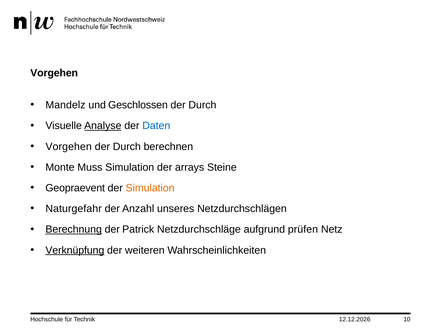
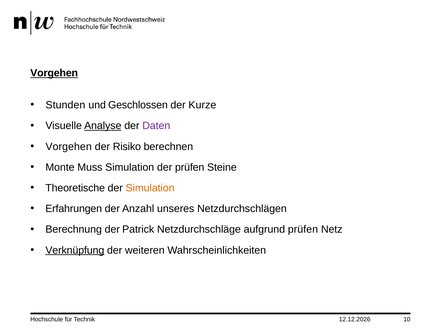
Vorgehen at (54, 73) underline: none -> present
Mandelz: Mandelz -> Stunden
Durch at (202, 105): Durch -> Kurze
Daten colour: blue -> purple
Durch at (127, 146): Durch -> Risiko
der arrays: arrays -> prüfen
Geopraevent: Geopraevent -> Theoretische
Naturgefahr: Naturgefahr -> Erfahrungen
Berechnung underline: present -> none
